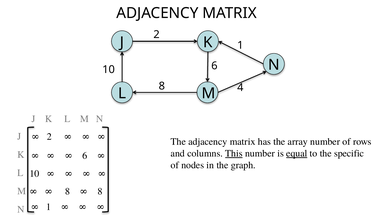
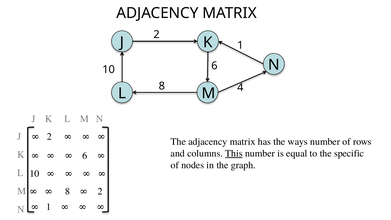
array: array -> ways
equal underline: present -> none
8 at (100, 191): 8 -> 2
